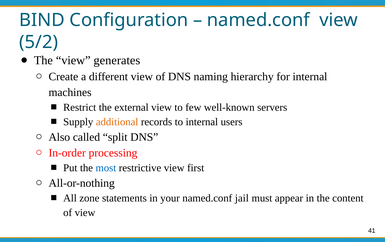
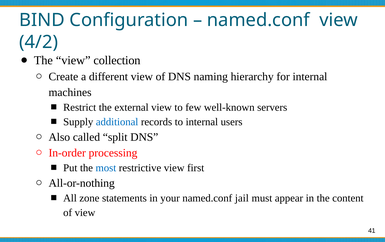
5/2: 5/2 -> 4/2
generates: generates -> collection
additional colour: orange -> blue
